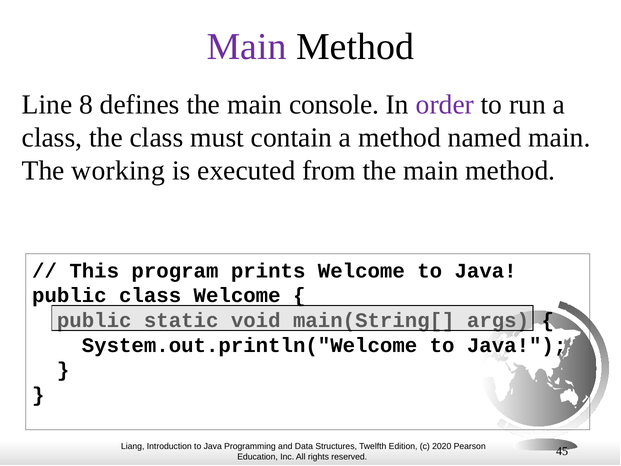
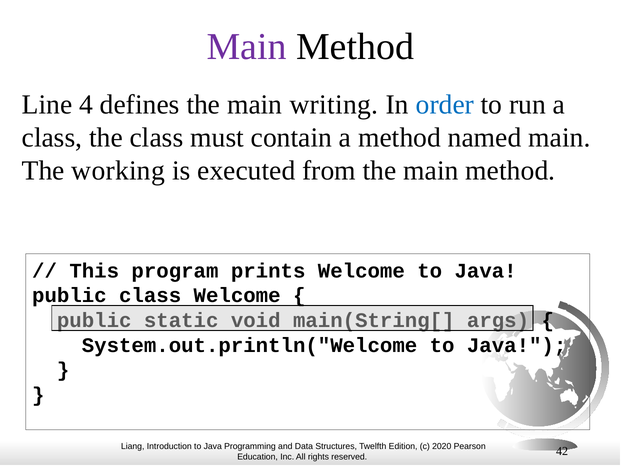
8: 8 -> 4
console: console -> writing
order colour: purple -> blue
45: 45 -> 42
